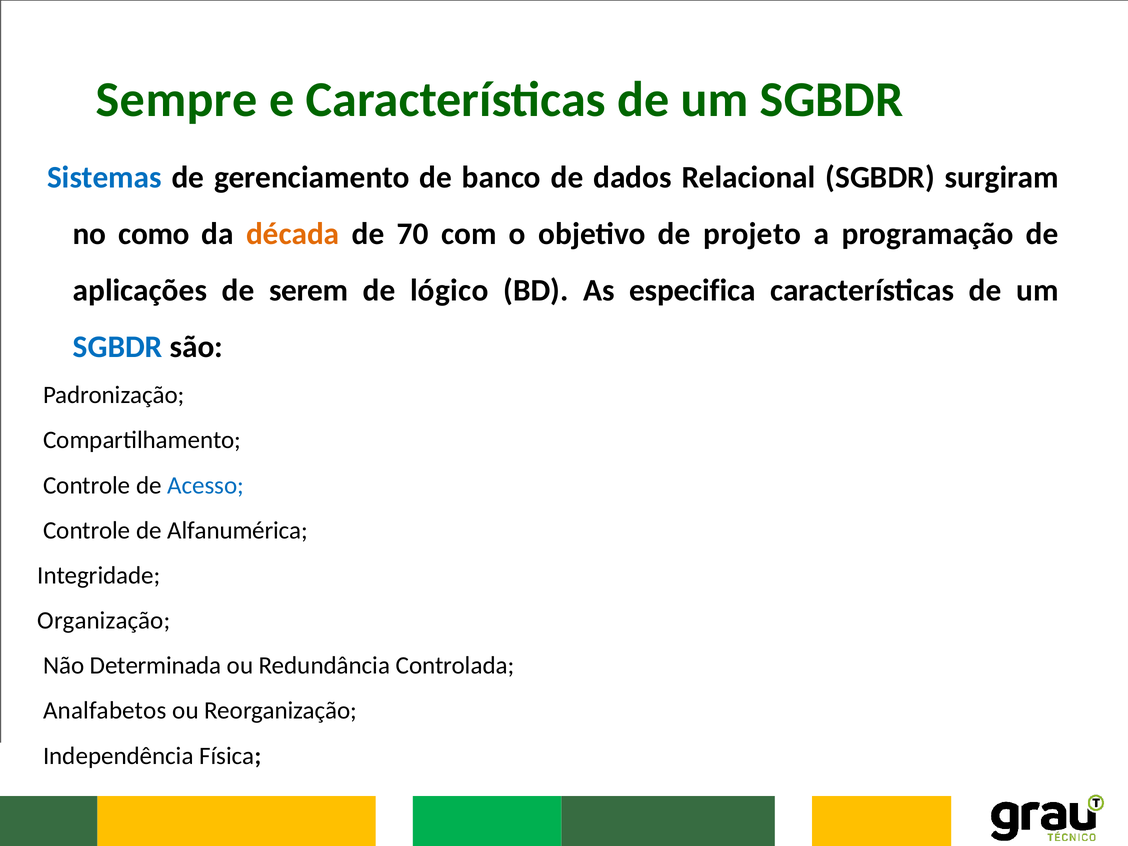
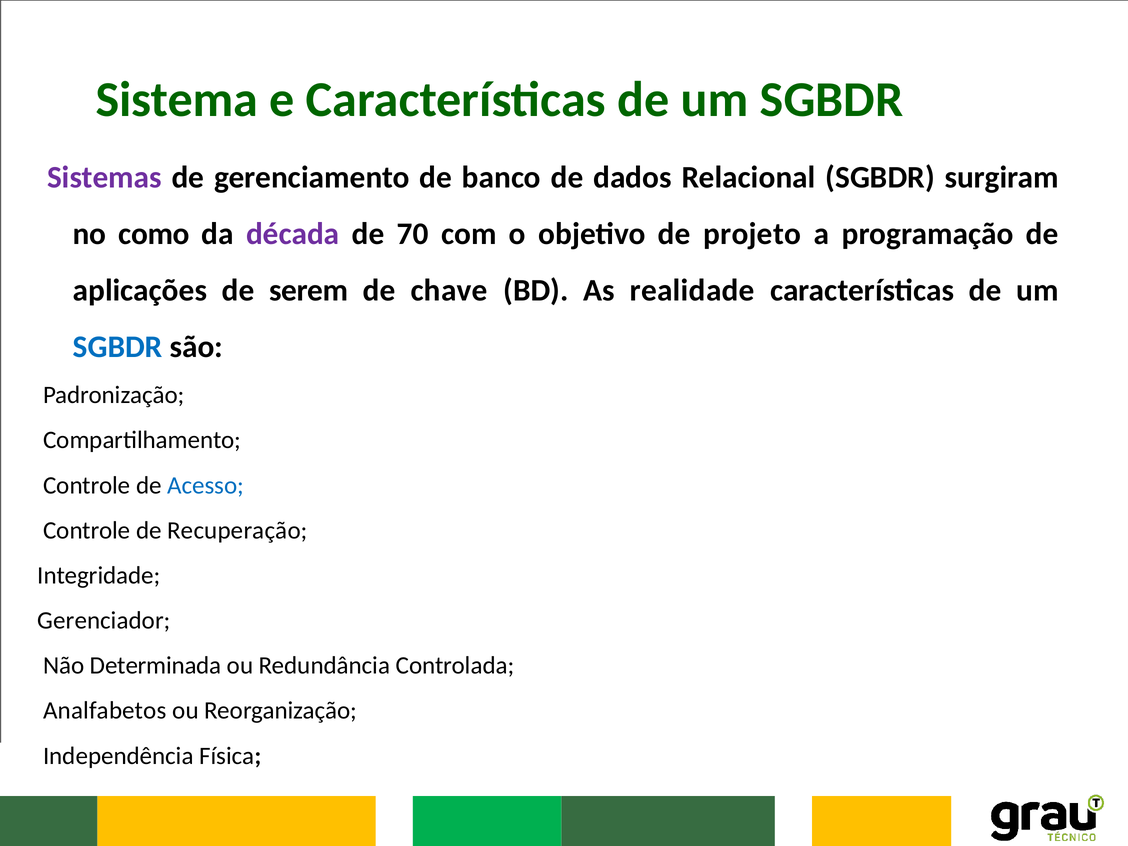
Sempre: Sempre -> Sistema
Sistemas colour: blue -> purple
década colour: orange -> purple
lógico: lógico -> chave
especifica: especifica -> realidade
Alfanumérica: Alfanumérica -> Recuperação
Organização: Organização -> Gerenciador
